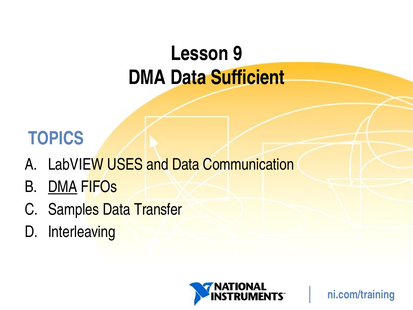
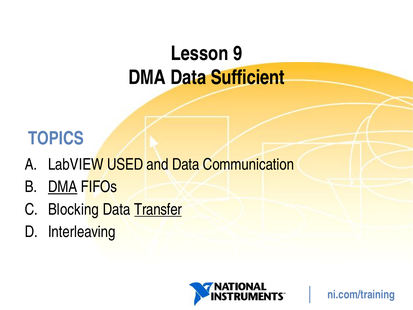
USES: USES -> USED
Samples: Samples -> Blocking
Transfer underline: none -> present
